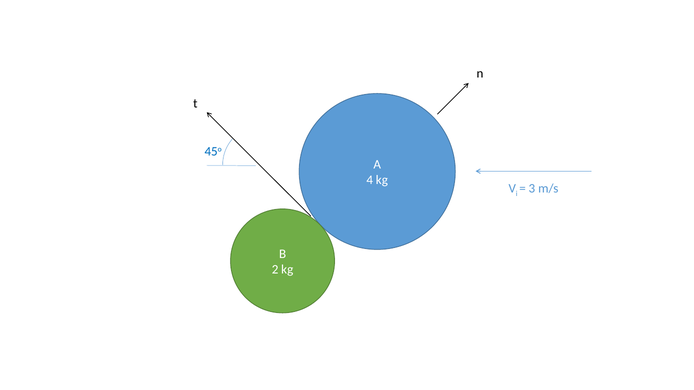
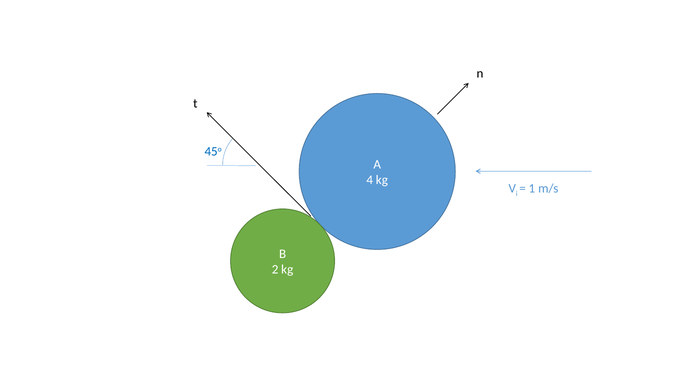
3: 3 -> 1
